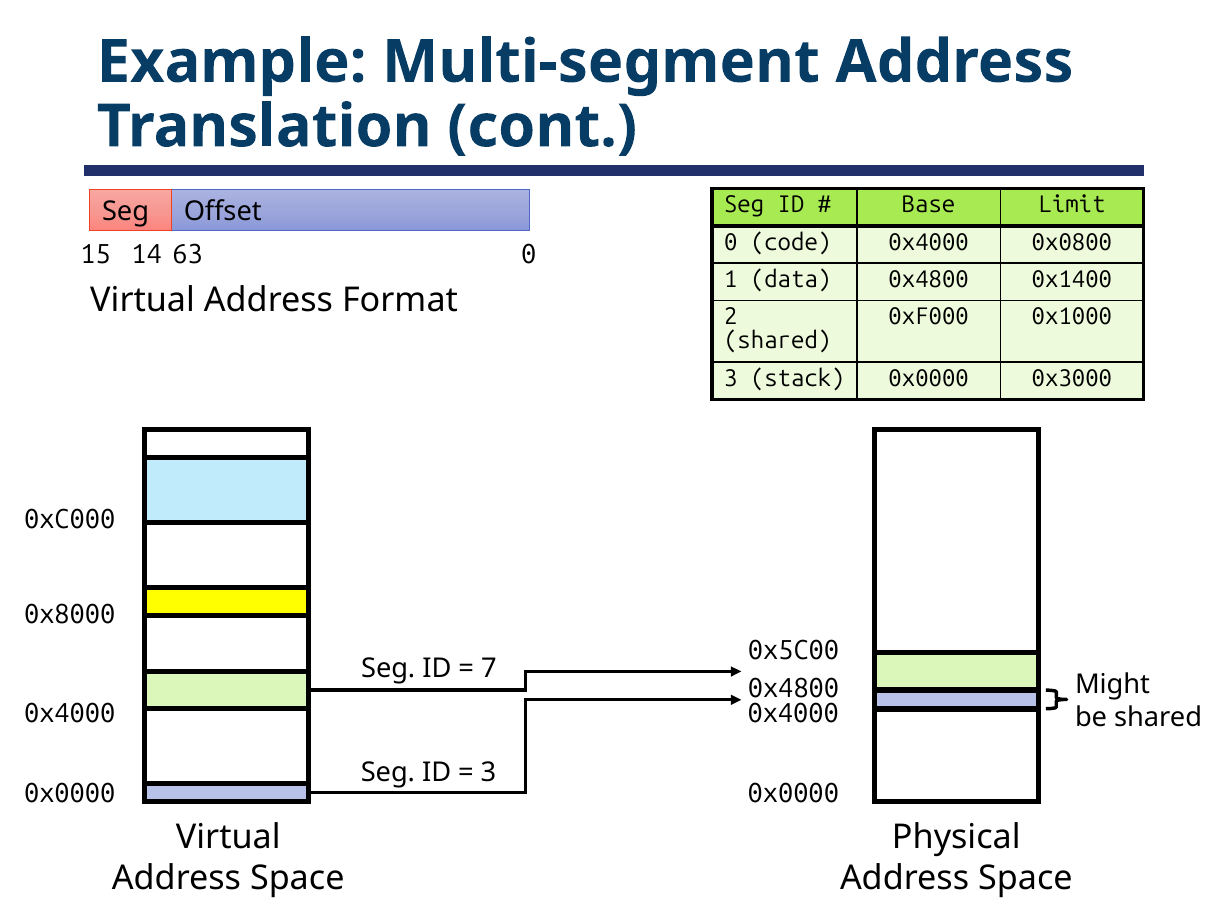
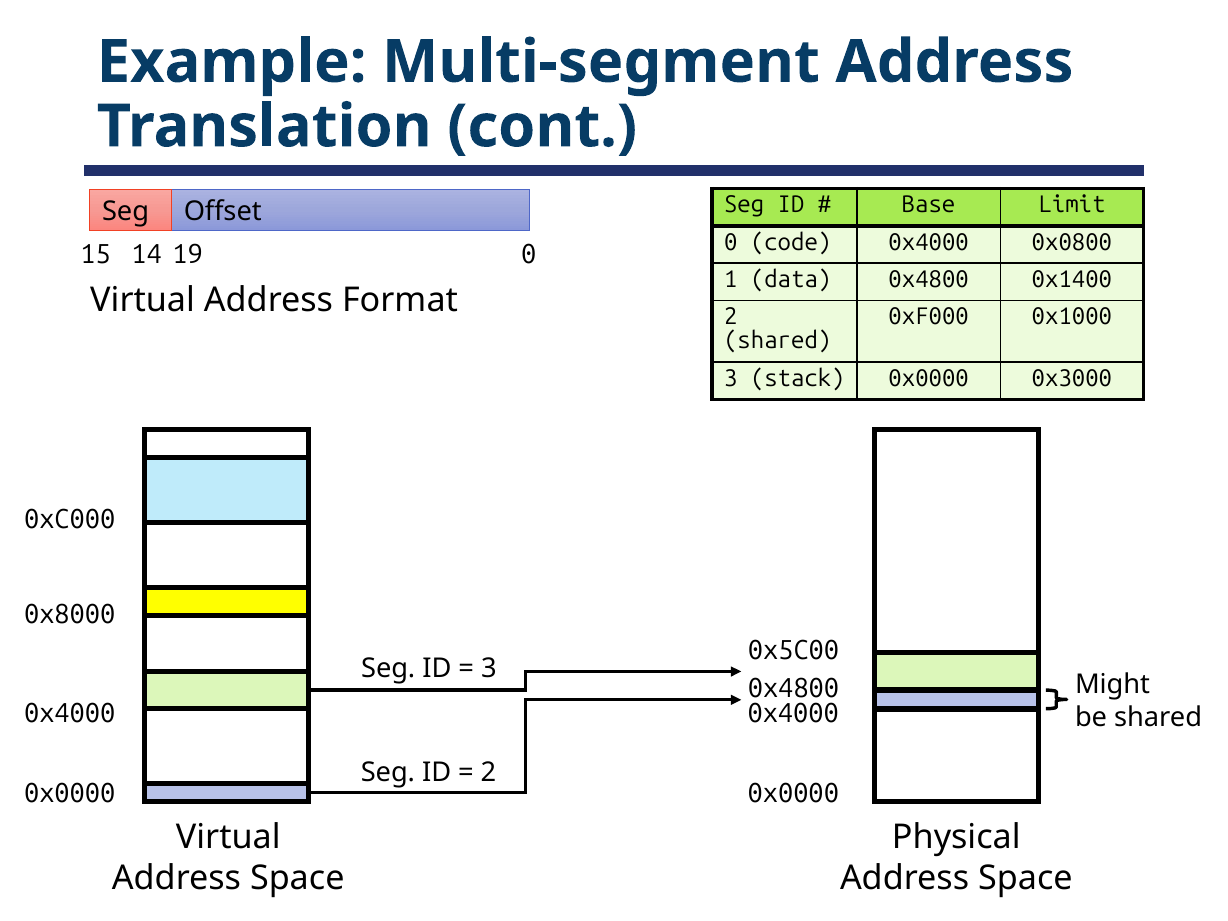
63: 63 -> 19
7 at (489, 669): 7 -> 3
3 at (489, 773): 3 -> 2
